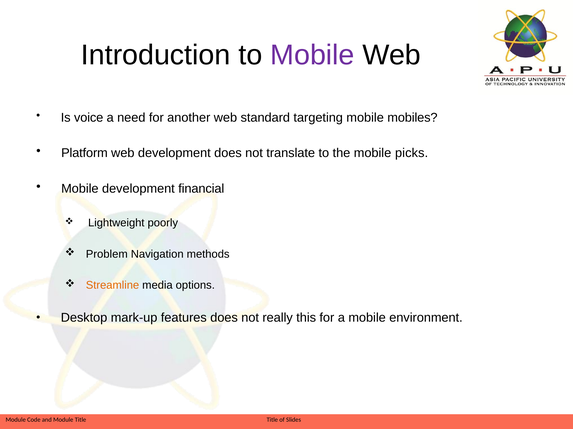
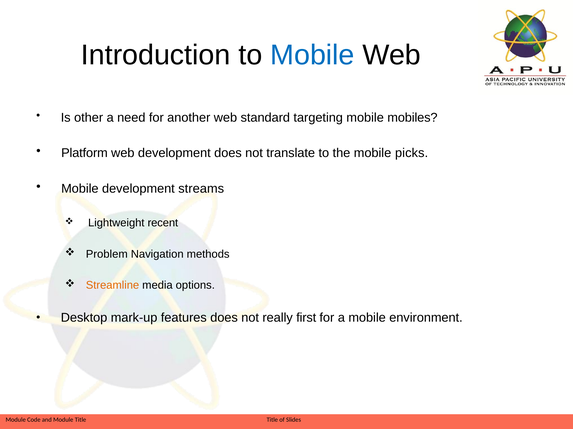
Mobile at (312, 55) colour: purple -> blue
voice: voice -> other
financial: financial -> streams
poorly: poorly -> recent
this: this -> first
